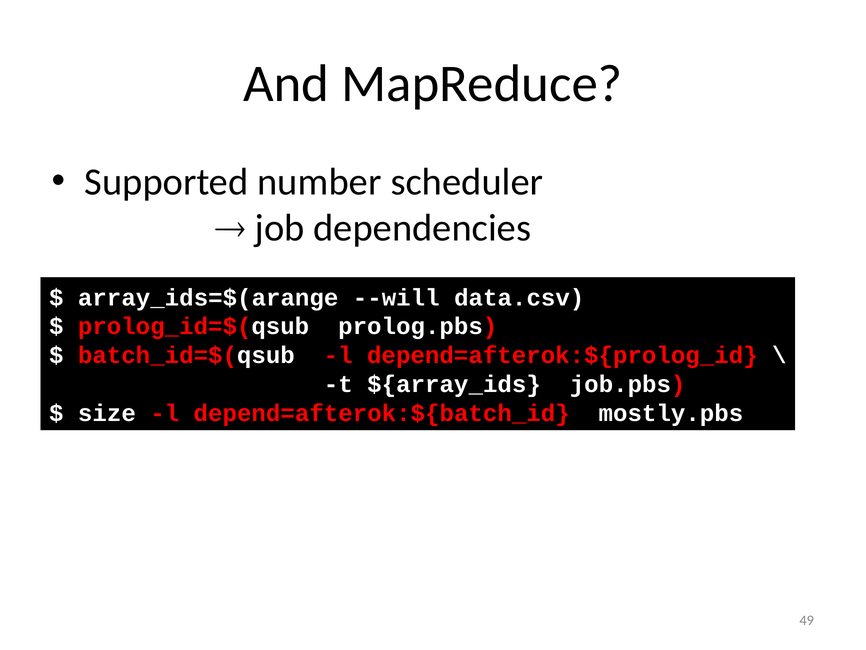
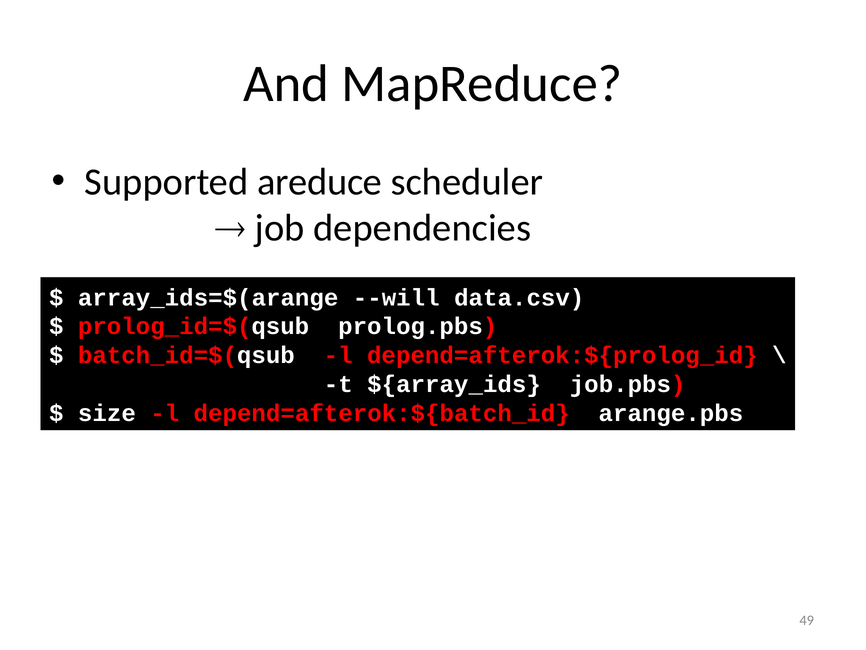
number: number -> areduce
mostly.pbs: mostly.pbs -> arange.pbs
